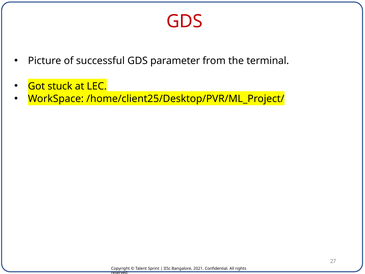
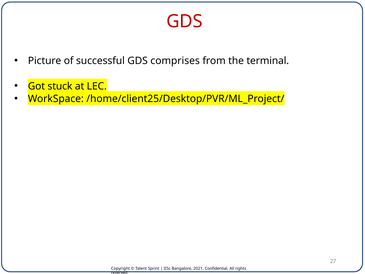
parameter: parameter -> comprises
